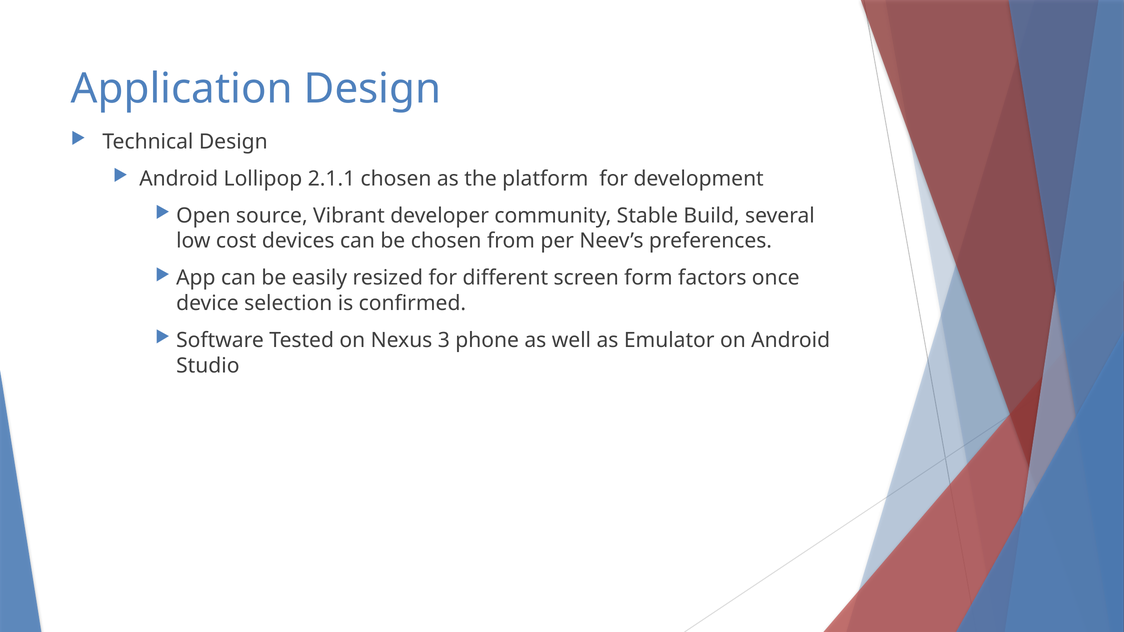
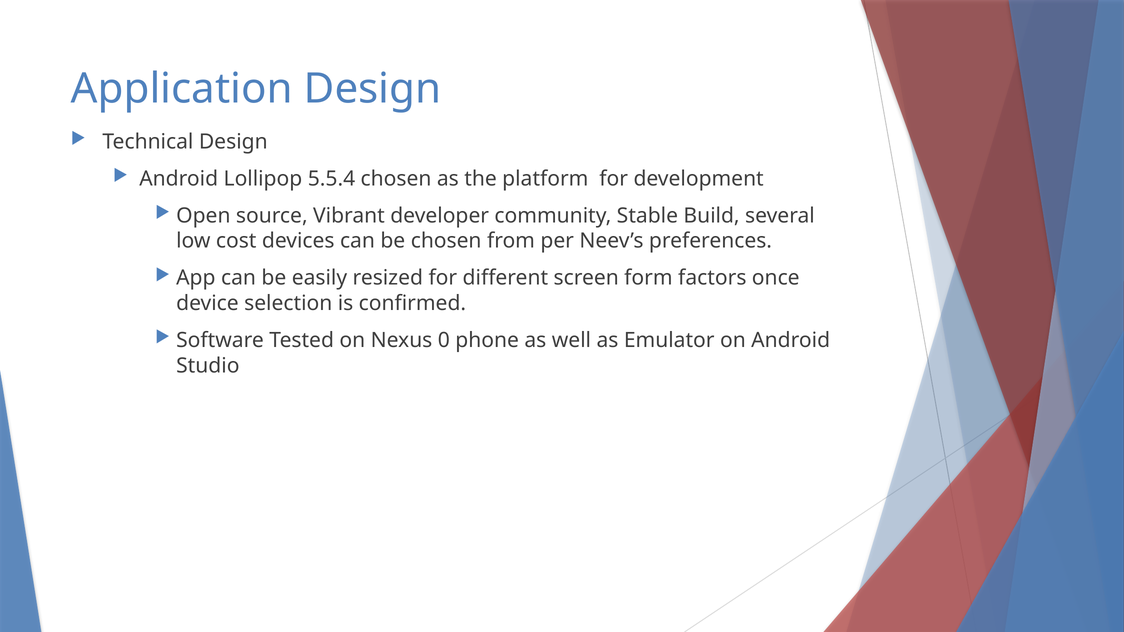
2.1.1: 2.1.1 -> 5.5.4
3: 3 -> 0
